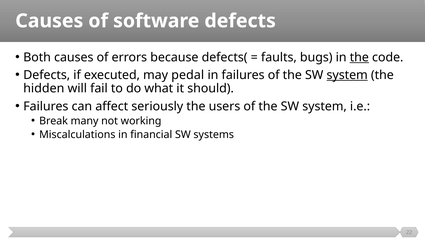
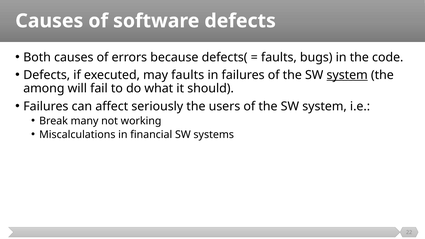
the at (359, 57) underline: present -> none
may pedal: pedal -> faults
hidden: hidden -> among
